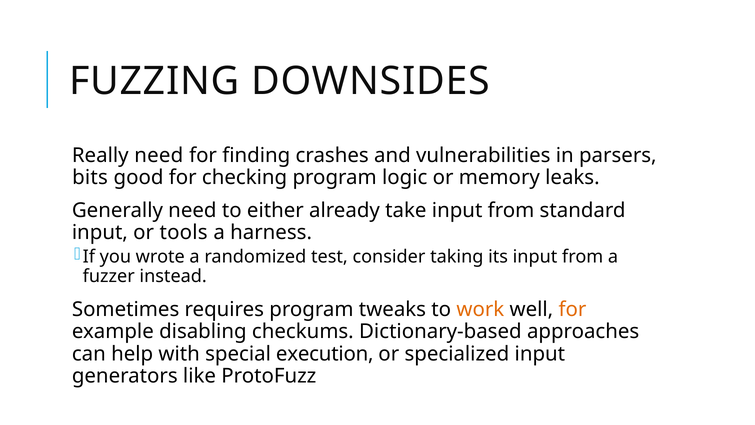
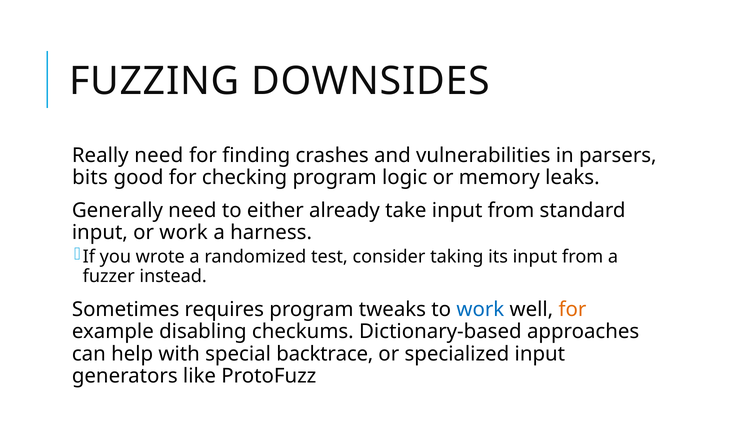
or tools: tools -> work
work at (480, 309) colour: orange -> blue
execution: execution -> backtrace
